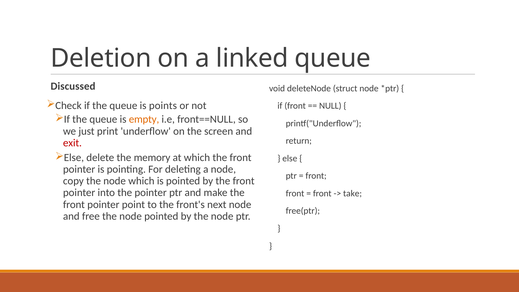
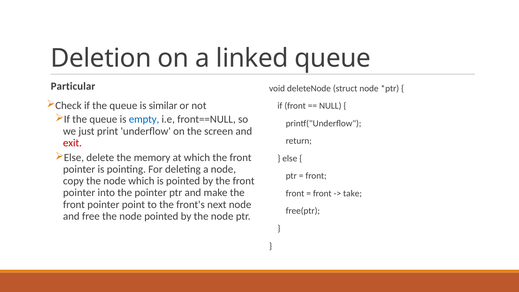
Discussed: Discussed -> Particular
points: points -> similar
empty colour: orange -> blue
